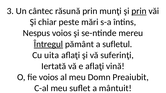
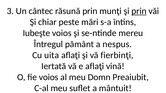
Nespus: Nespus -> Iubeşte
Întregul underline: present -> none
sufletul: sufletul -> nespus
suferinţi: suferinţi -> fierbinţi
